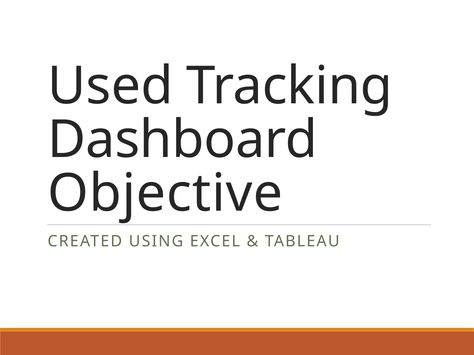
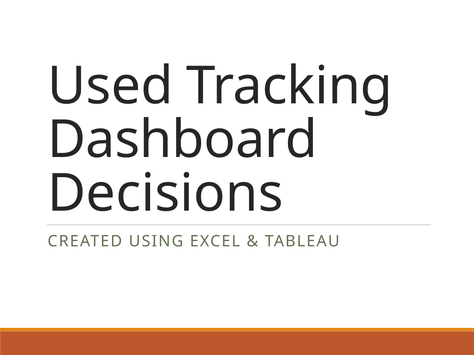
Objective: Objective -> Decisions
